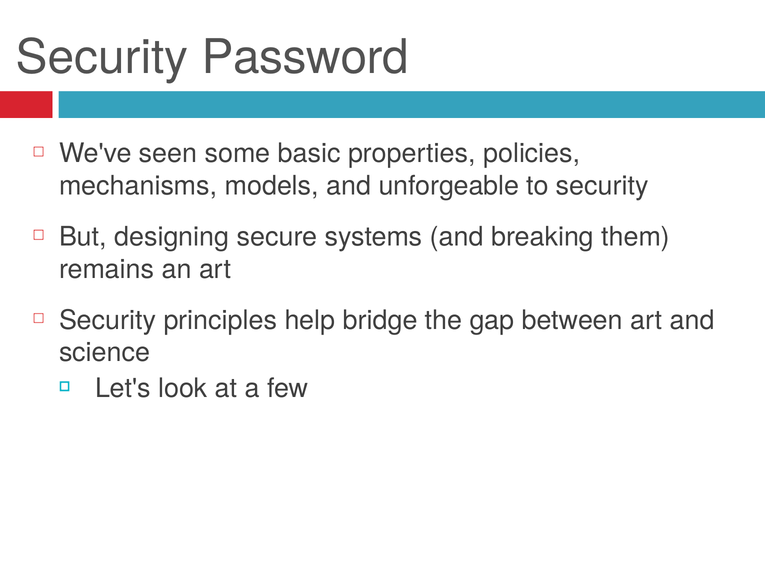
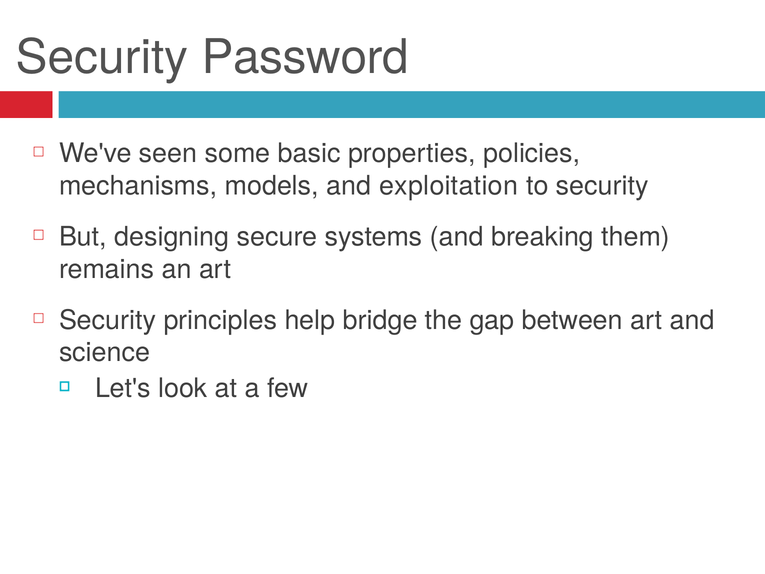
unforgeable: unforgeable -> exploitation
